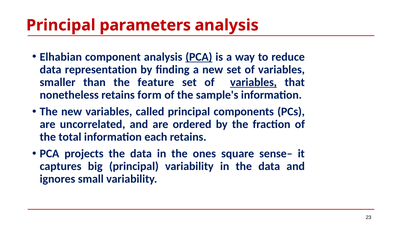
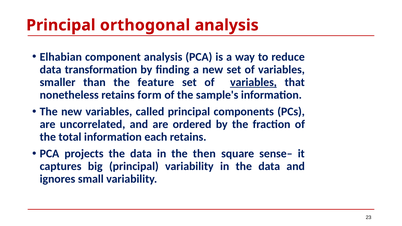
parameters: parameters -> orthogonal
PCA at (199, 57) underline: present -> none
representation: representation -> transformation
ones: ones -> then
